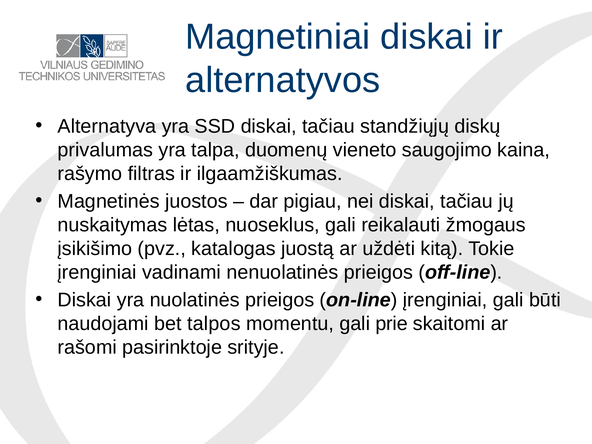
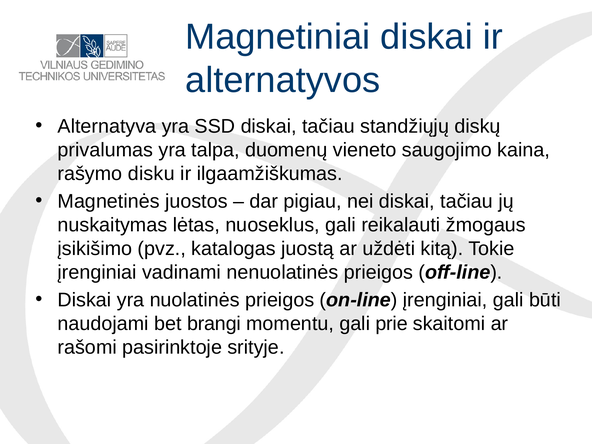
filtras: filtras -> disku
talpos: talpos -> brangi
